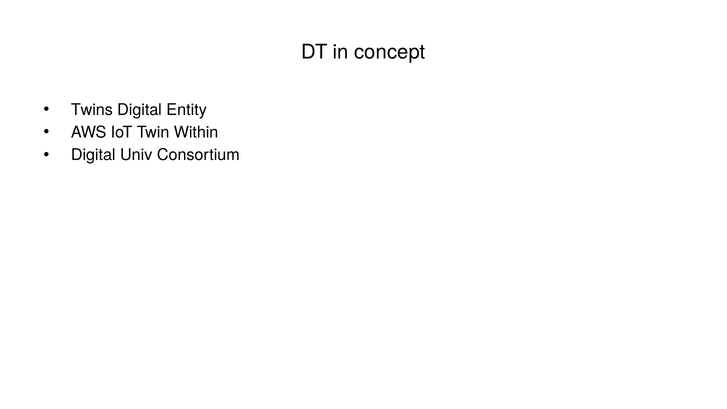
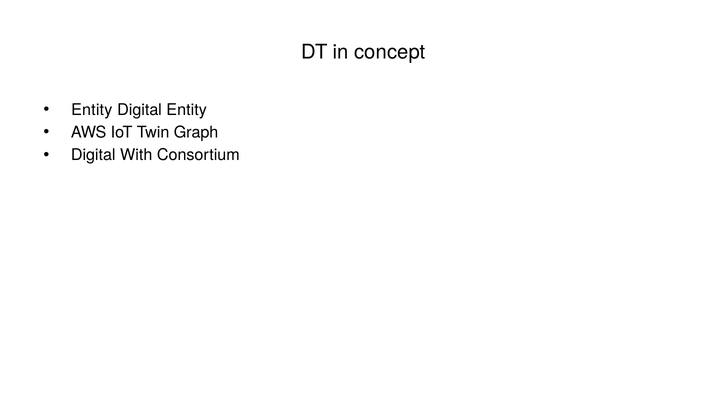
Twins at (92, 110): Twins -> Entity
Within: Within -> Graph
Univ: Univ -> With
